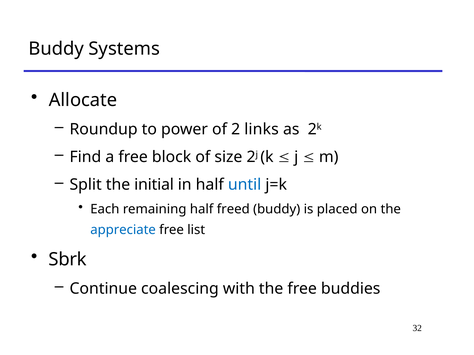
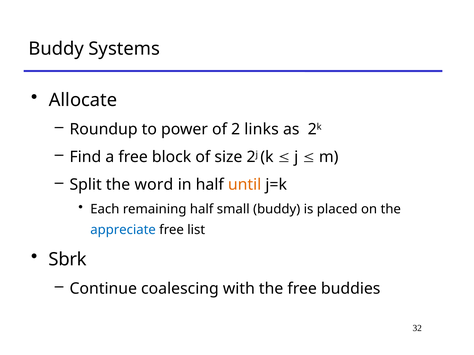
initial: initial -> word
until colour: blue -> orange
freed: freed -> small
